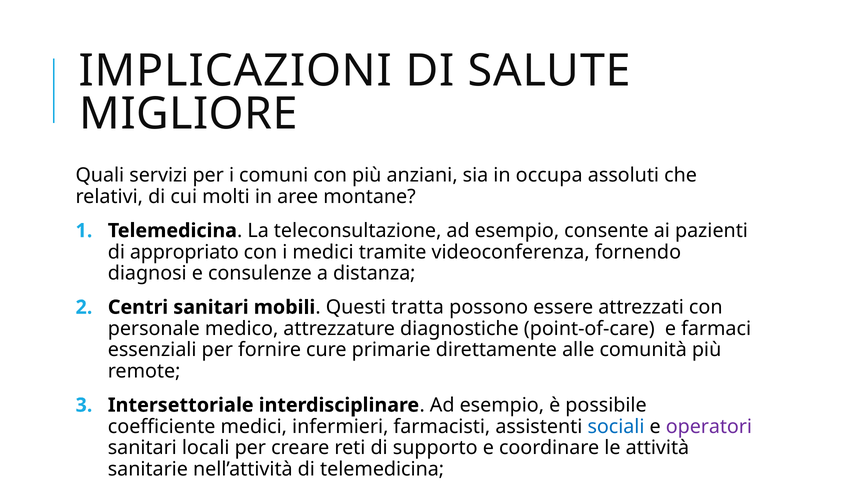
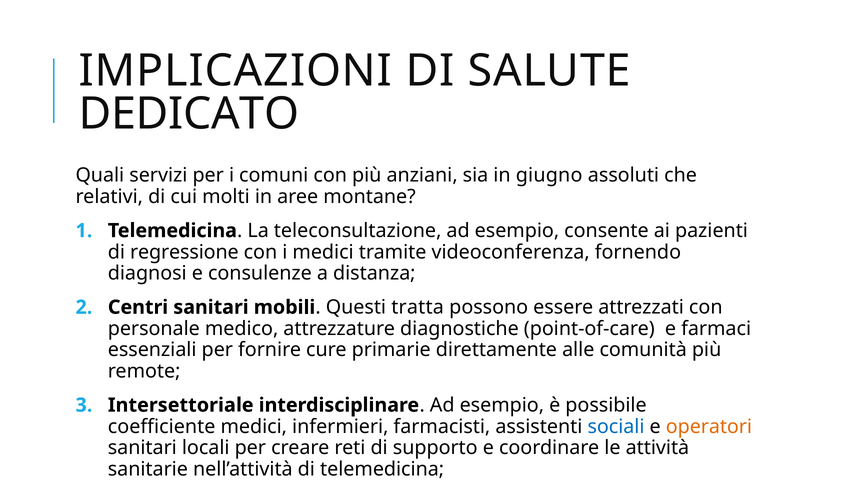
MIGLIORE: MIGLIORE -> DEDICATO
occupa: occupa -> giugno
appropriato: appropriato -> regressione
operatori colour: purple -> orange
